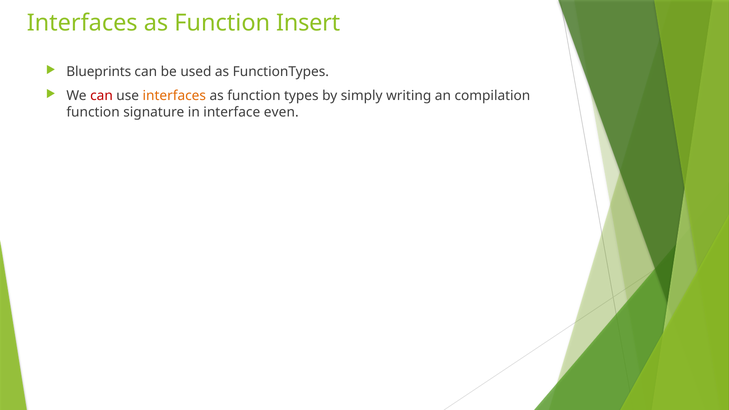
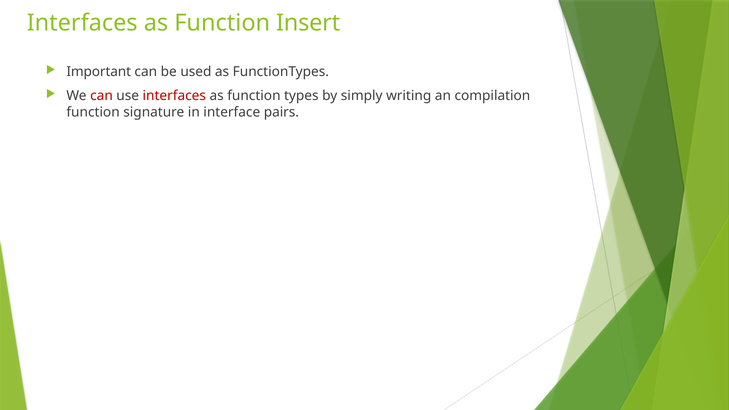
Blueprints: Blueprints -> Important
interfaces at (174, 96) colour: orange -> red
even: even -> pairs
